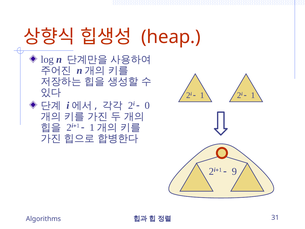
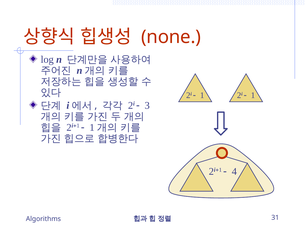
heap: heap -> none
0: 0 -> 3
9: 9 -> 4
